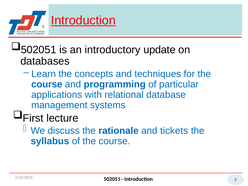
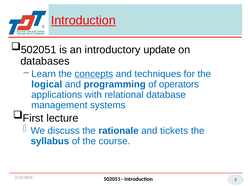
concepts underline: none -> present
course at (47, 84): course -> logical
particular: particular -> operators
